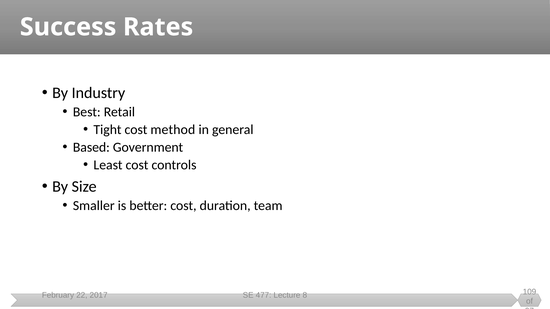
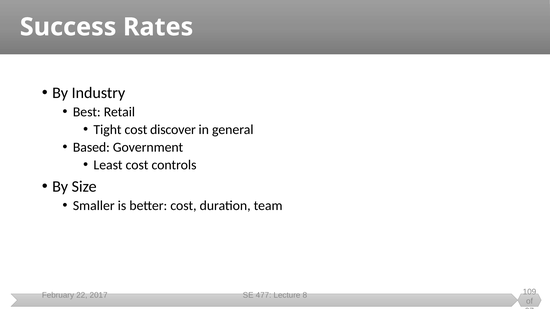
method: method -> discover
